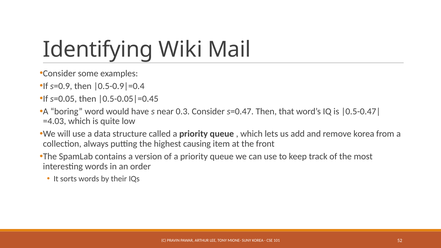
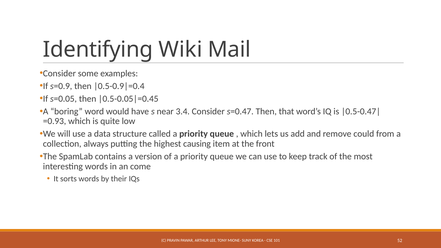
0.3: 0.3 -> 3.4
=4.03: =4.03 -> =0.93
remove korea: korea -> could
order: order -> come
